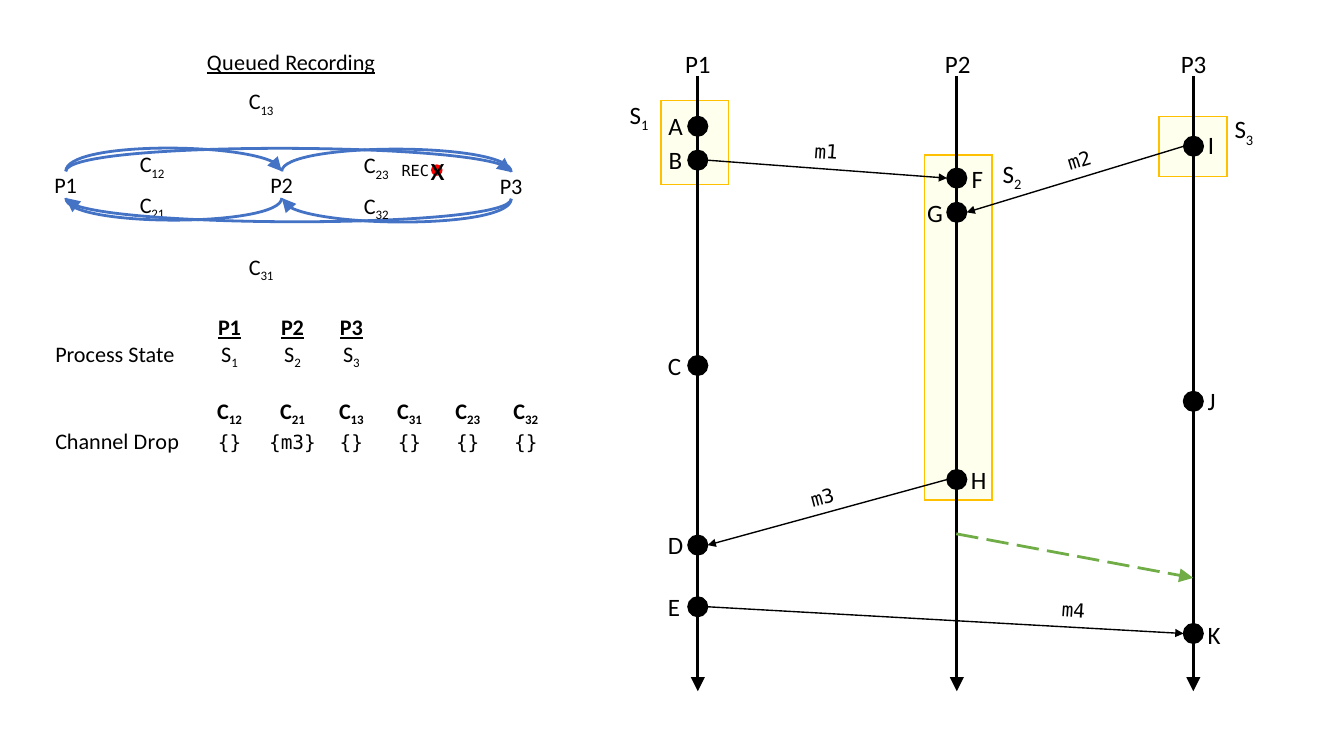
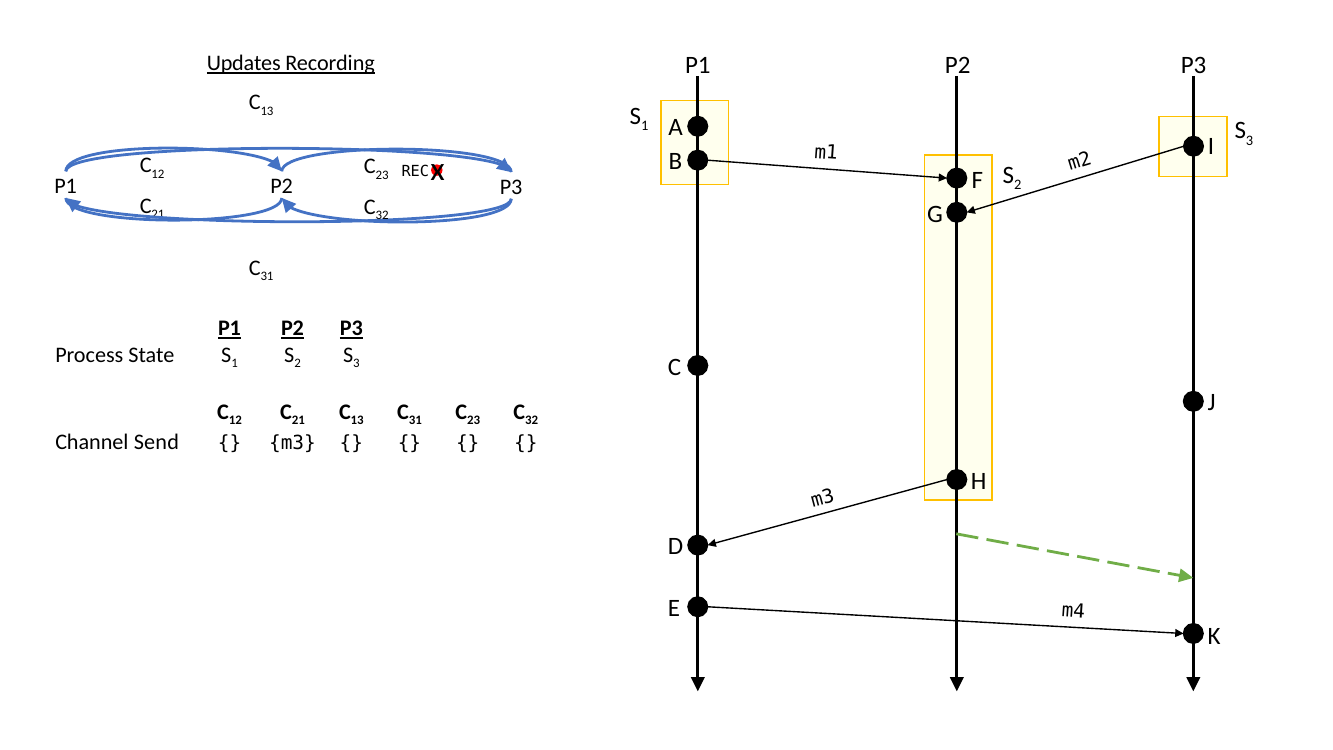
Queued: Queued -> Updates
Drop: Drop -> Send
